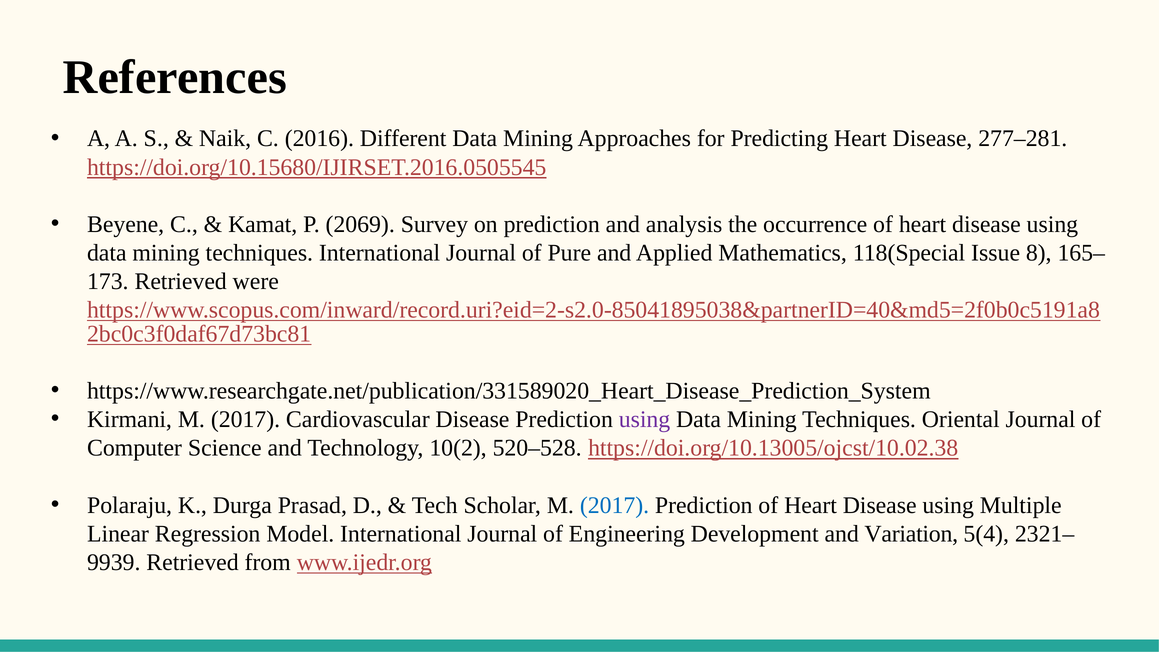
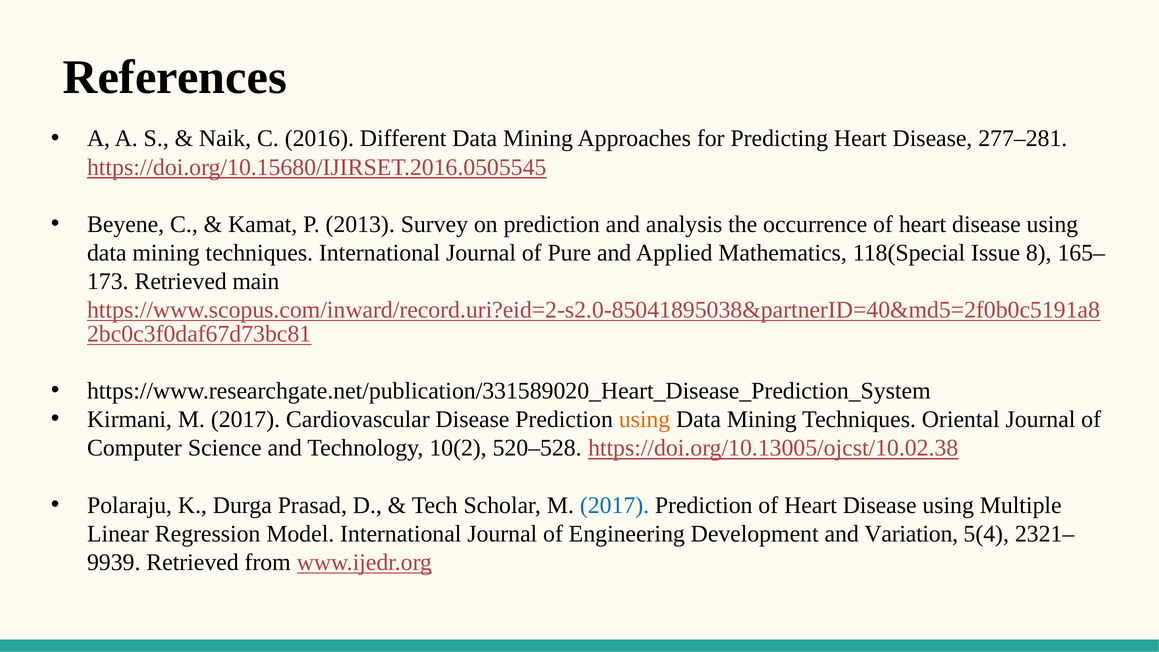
2069: 2069 -> 2013
were: were -> main
using at (645, 419) colour: purple -> orange
